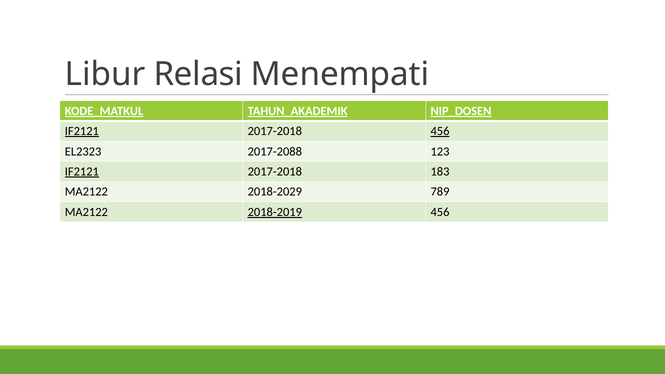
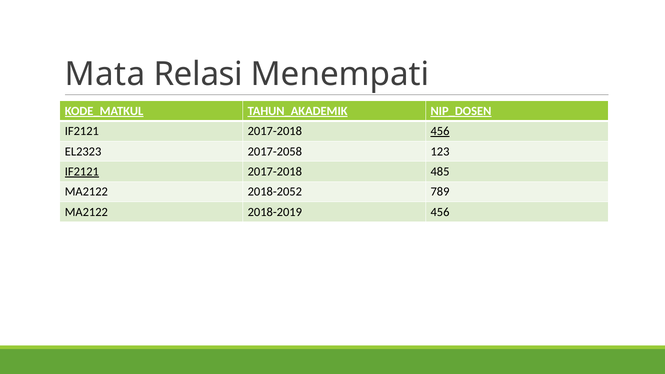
Libur: Libur -> Mata
IF2121 at (82, 131) underline: present -> none
2017-2088: 2017-2088 -> 2017-2058
183: 183 -> 485
2018-2029: 2018-2029 -> 2018-2052
2018-2019 underline: present -> none
